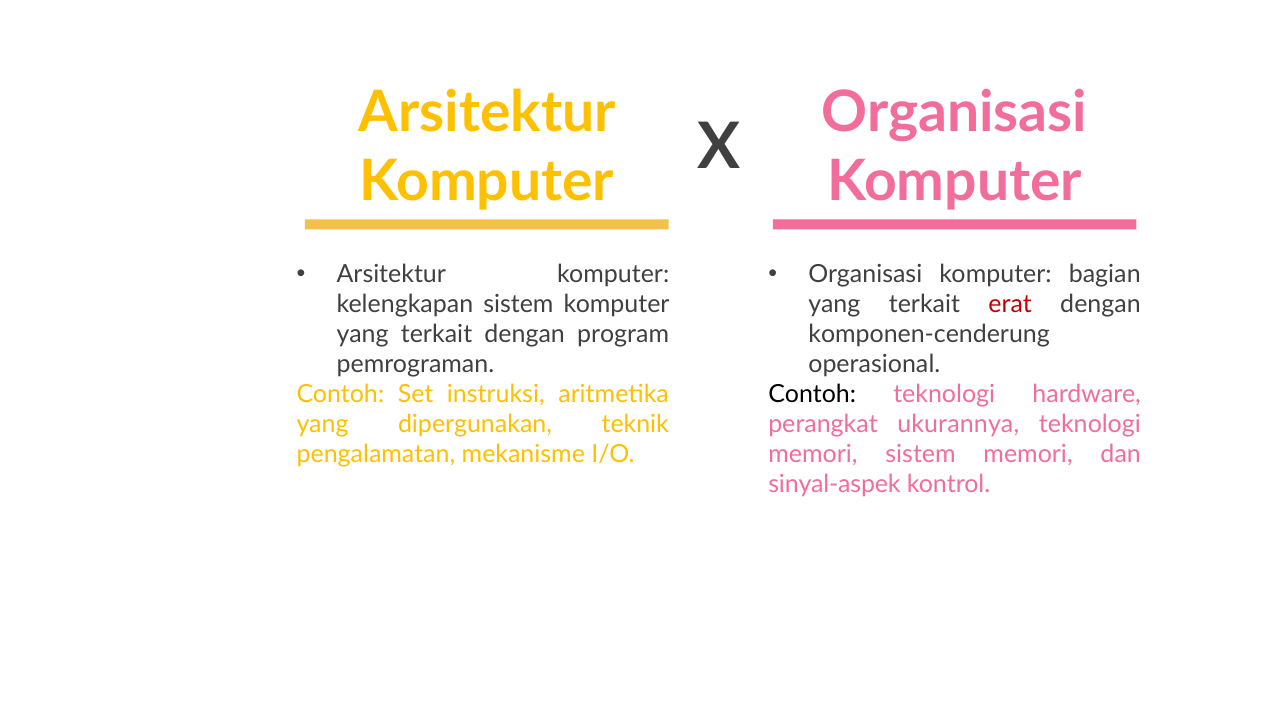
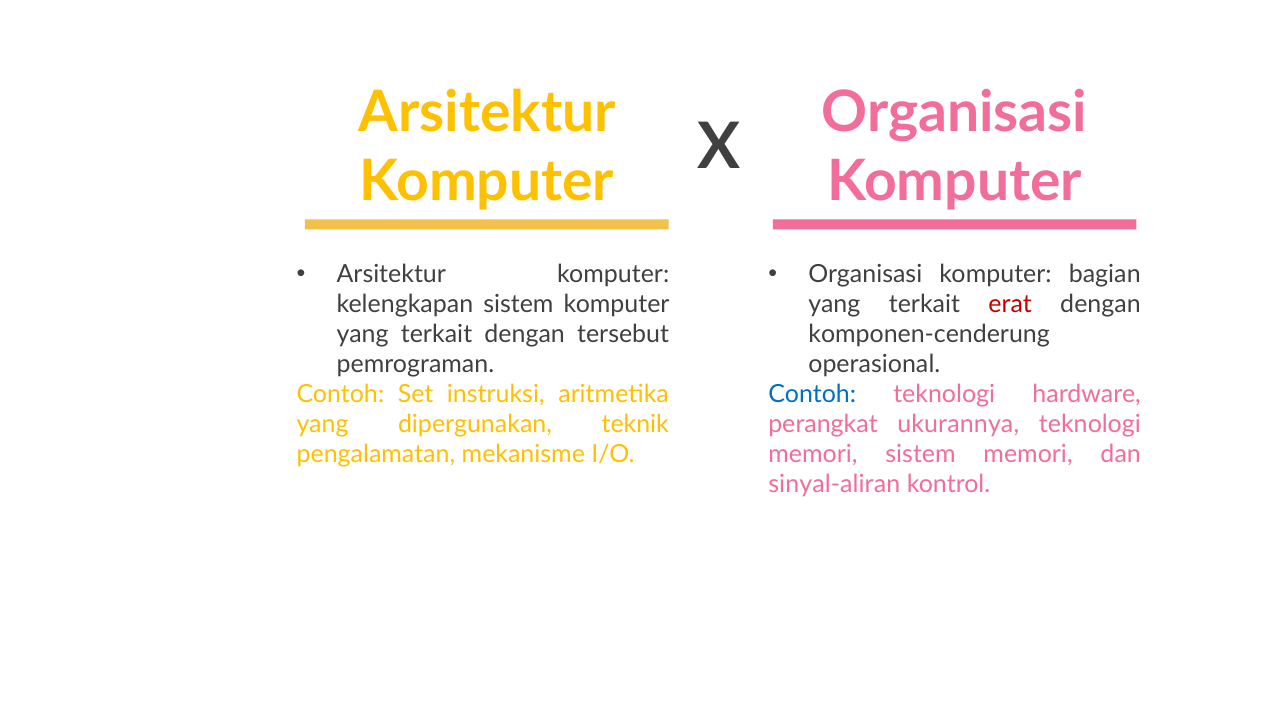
program: program -> tersebut
Contoh at (812, 394) colour: black -> blue
sinyal-aspek: sinyal-aspek -> sinyal-aliran
